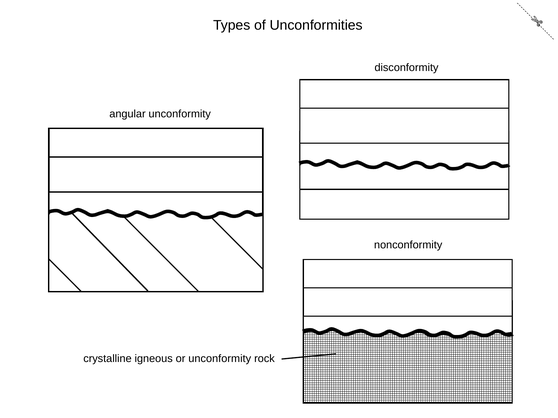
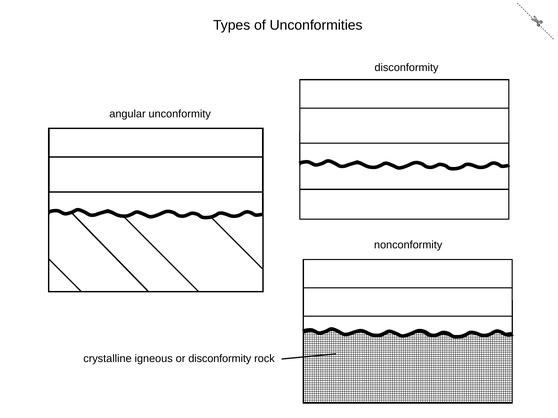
or unconformity: unconformity -> disconformity
